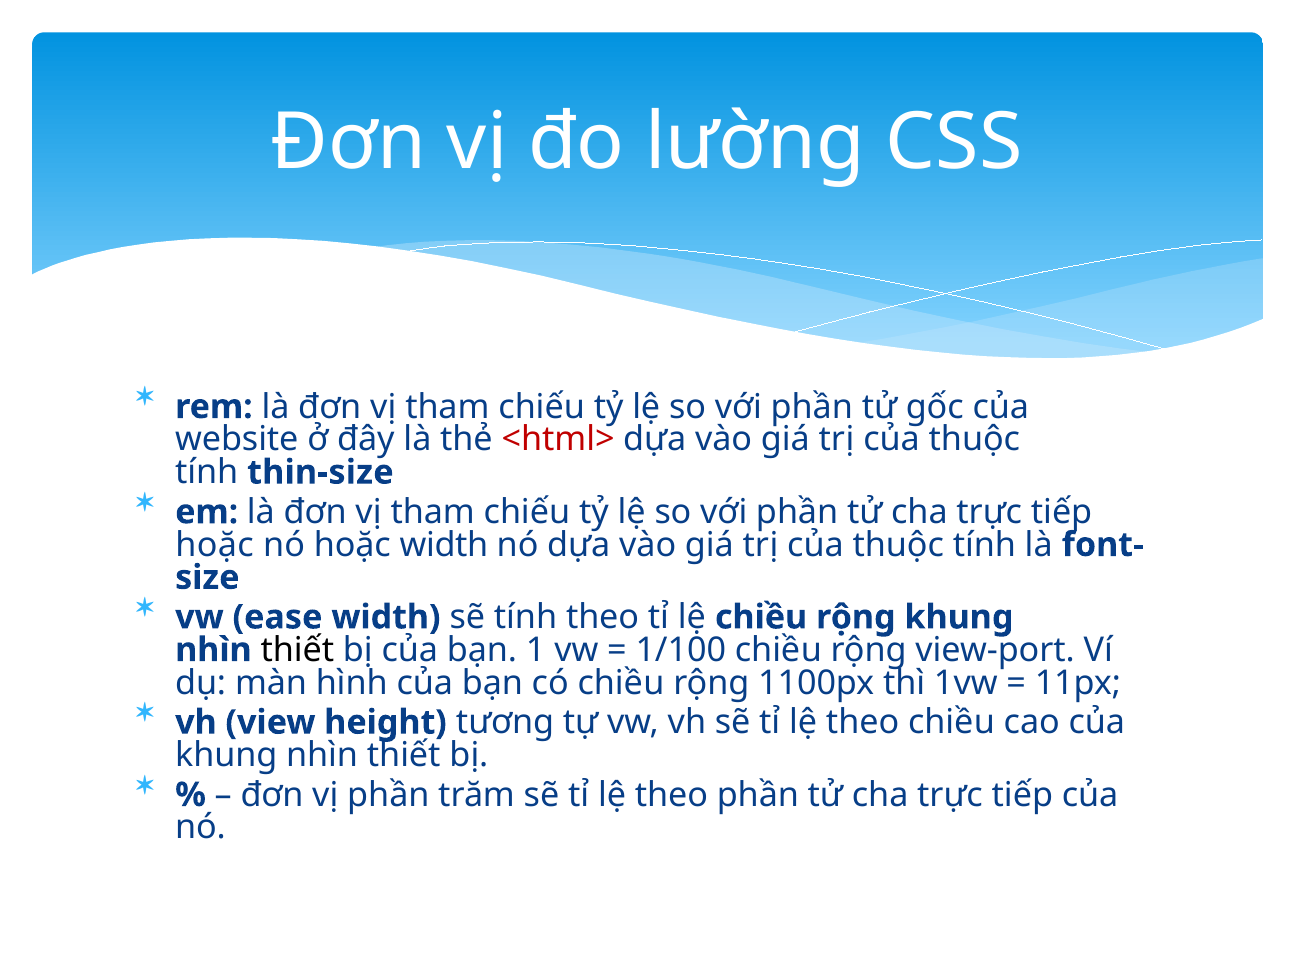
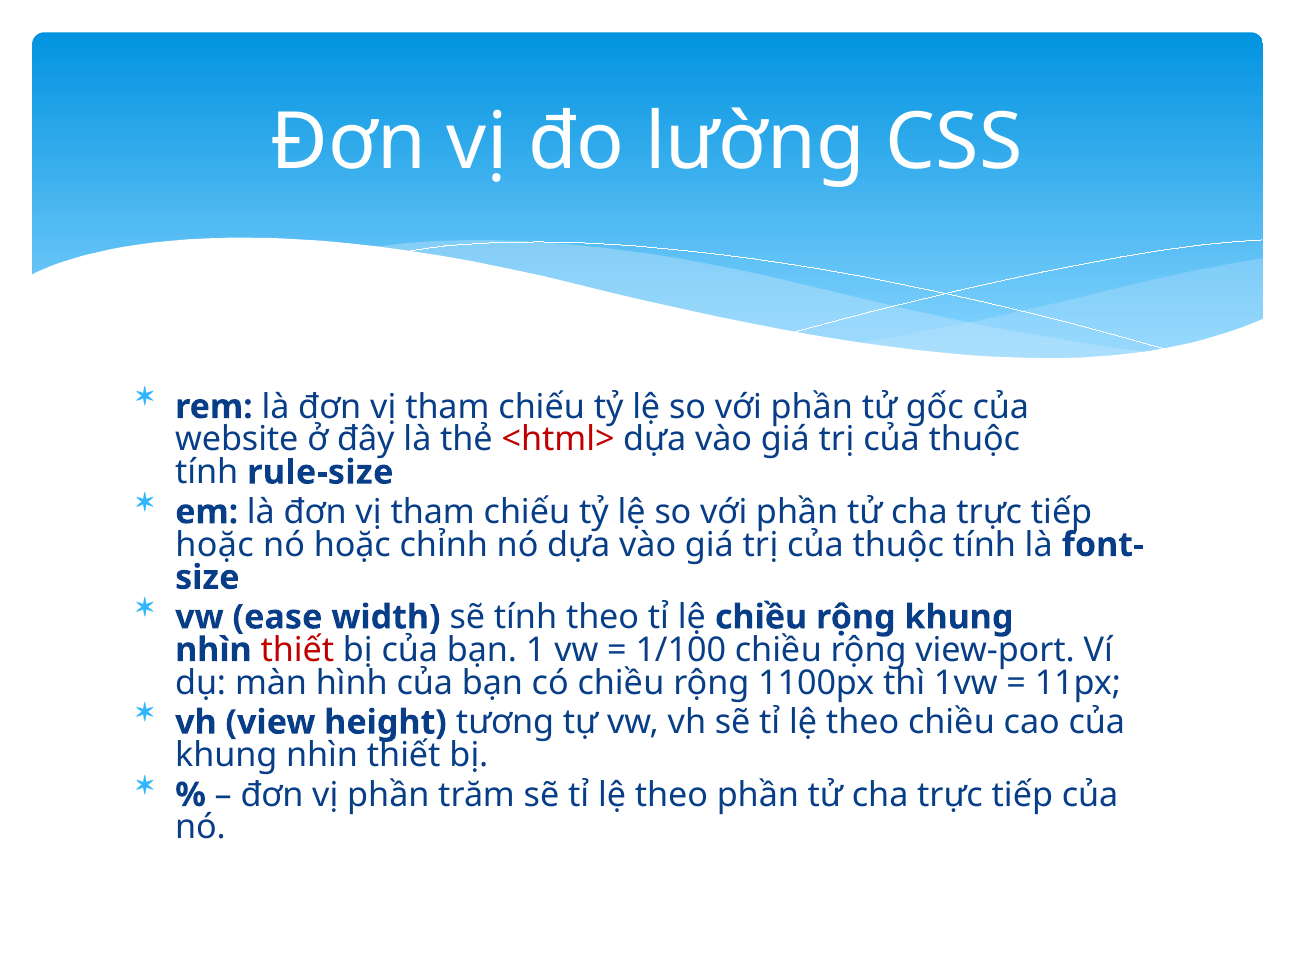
thin-size: thin-size -> rule-size
hoặc width: width -> chỉnh
thiết at (297, 650) colour: black -> red
